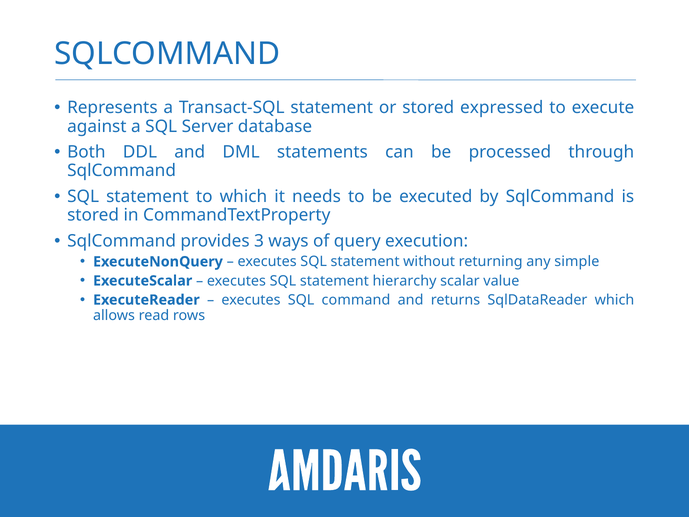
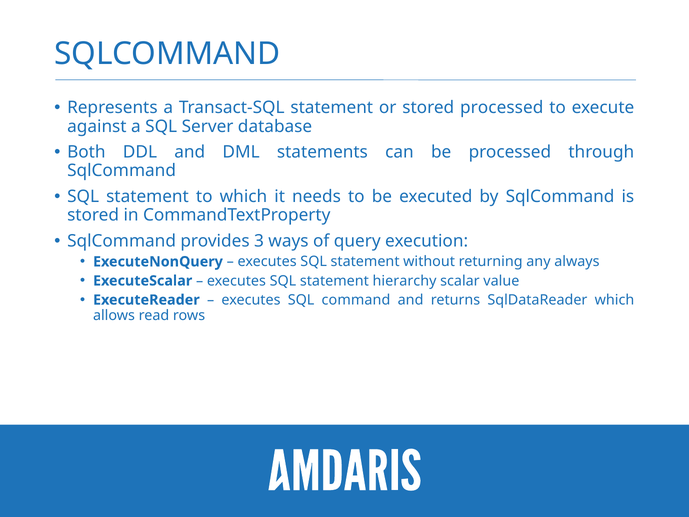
stored expressed: expressed -> processed
simple: simple -> always
